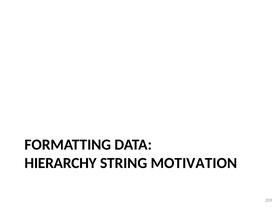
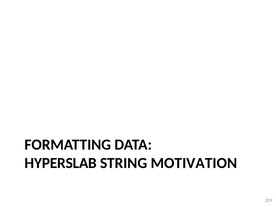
HIERARCHY: HIERARCHY -> HYPERSLAB
